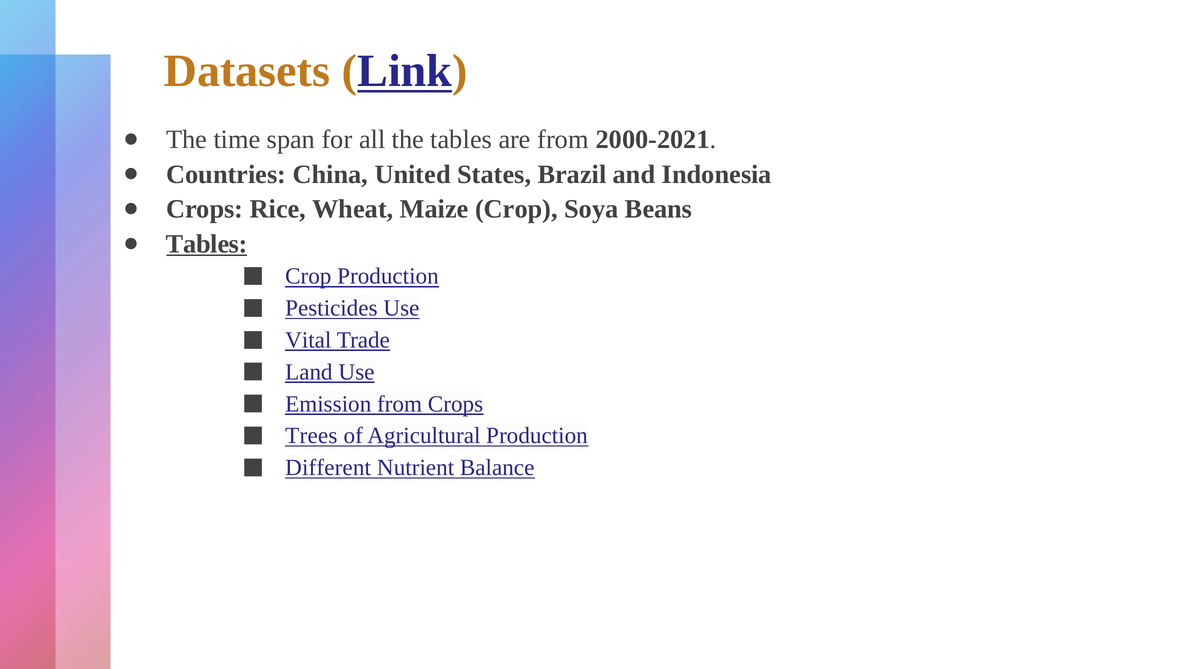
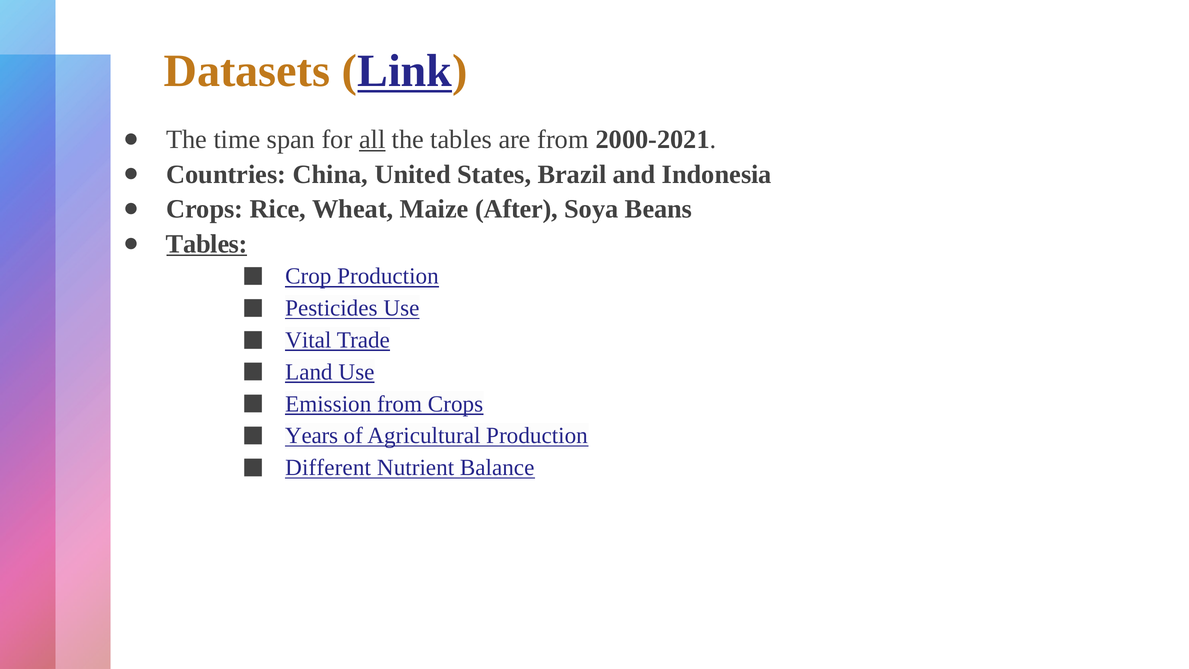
all underline: none -> present
Maize Crop: Crop -> After
Trees: Trees -> Years
